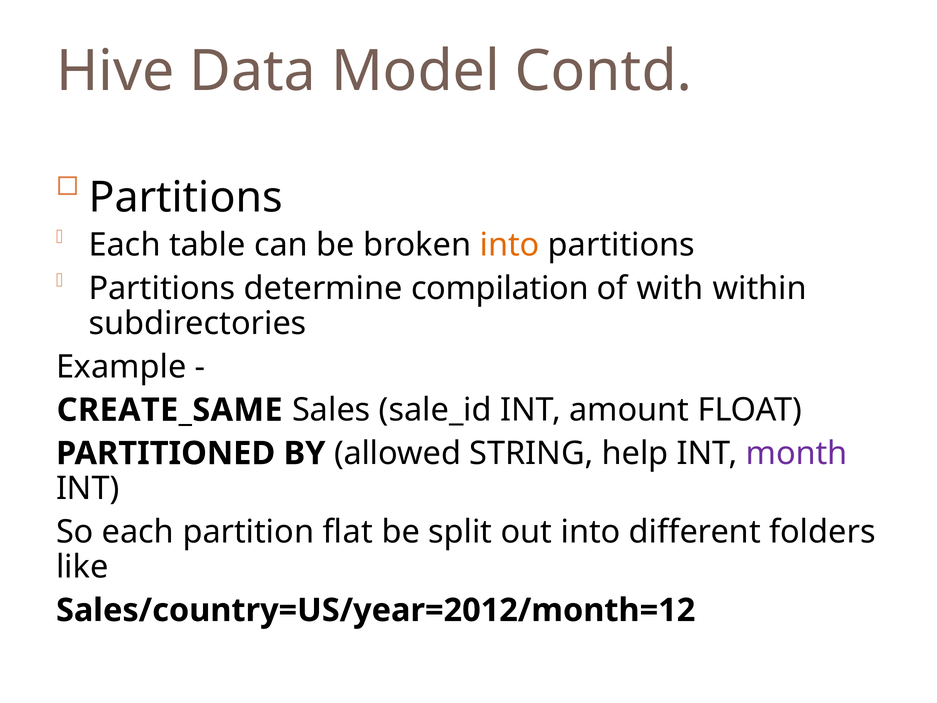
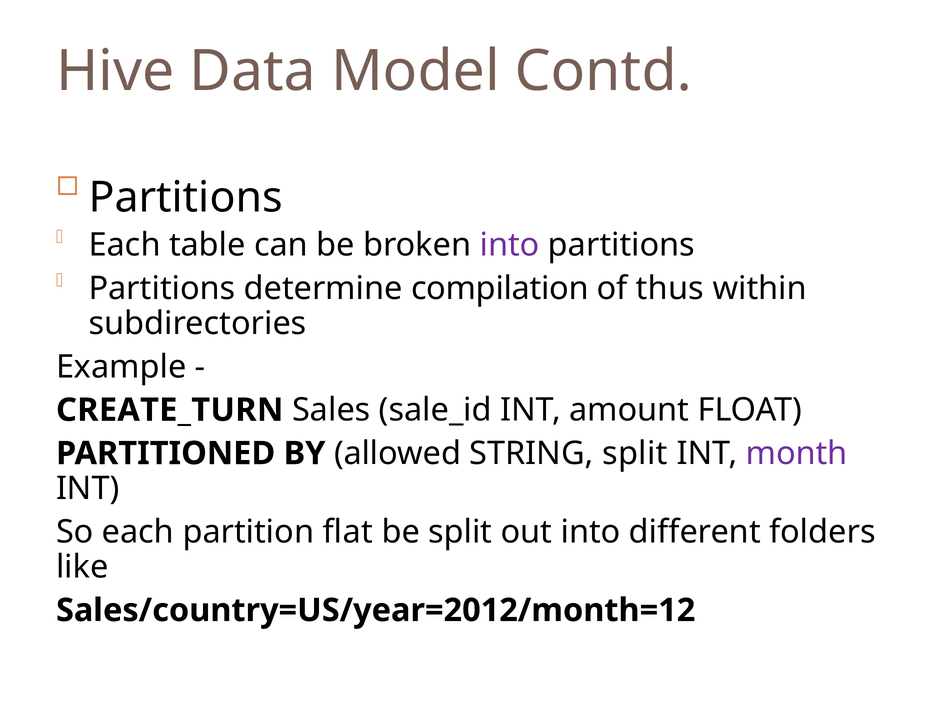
into at (510, 245) colour: orange -> purple
with: with -> thus
CREATE_SAME: CREATE_SAME -> CREATE_TURN
STRING help: help -> split
